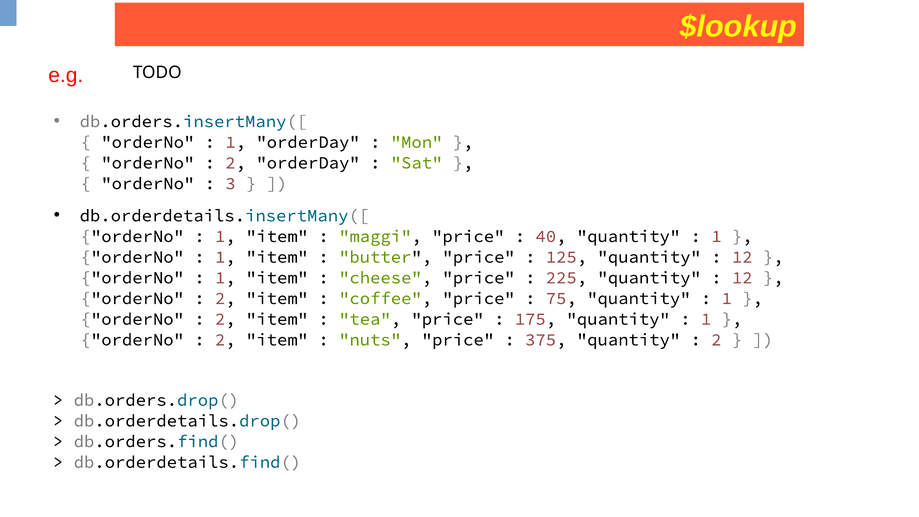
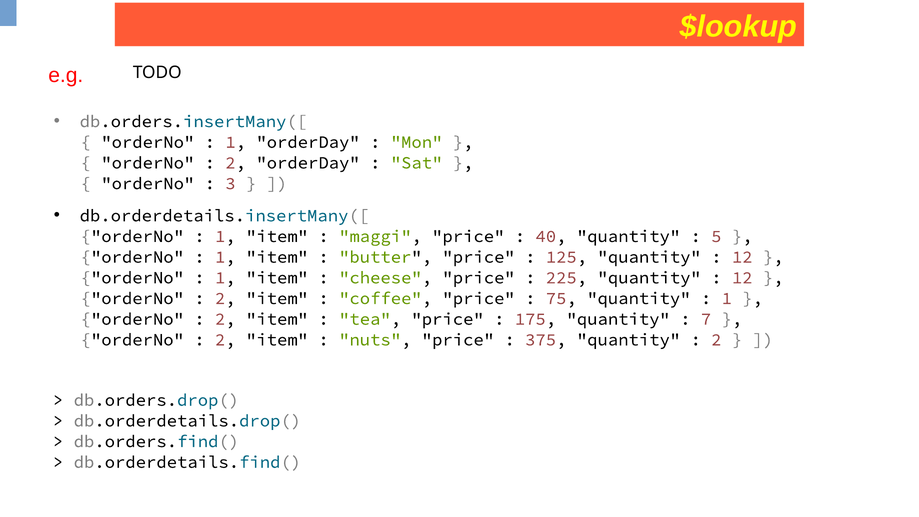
1 at (716, 236): 1 -> 5
1 at (706, 319): 1 -> 7
